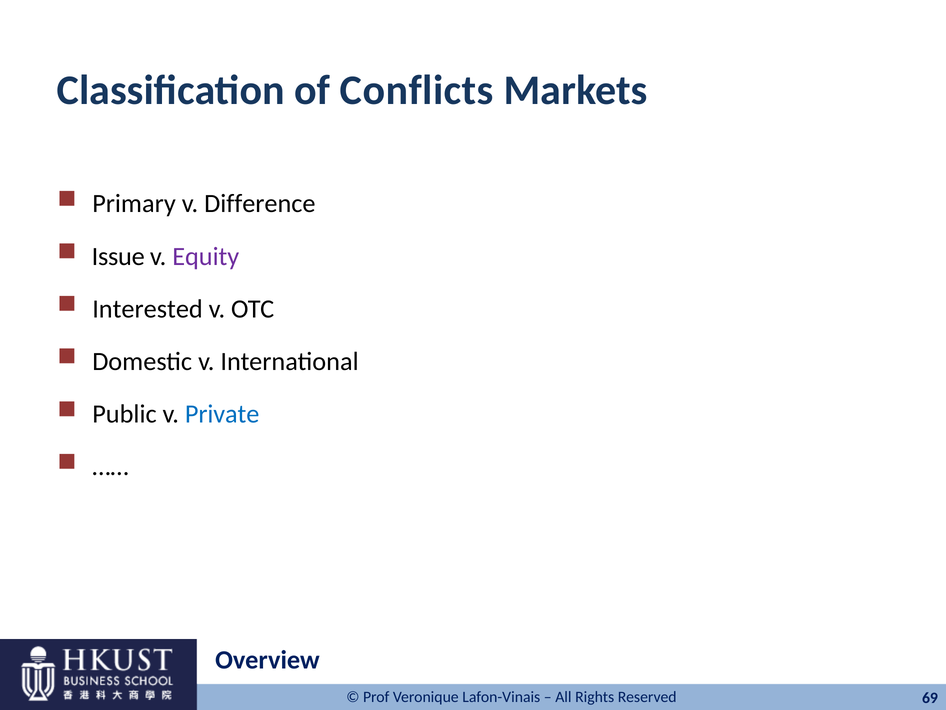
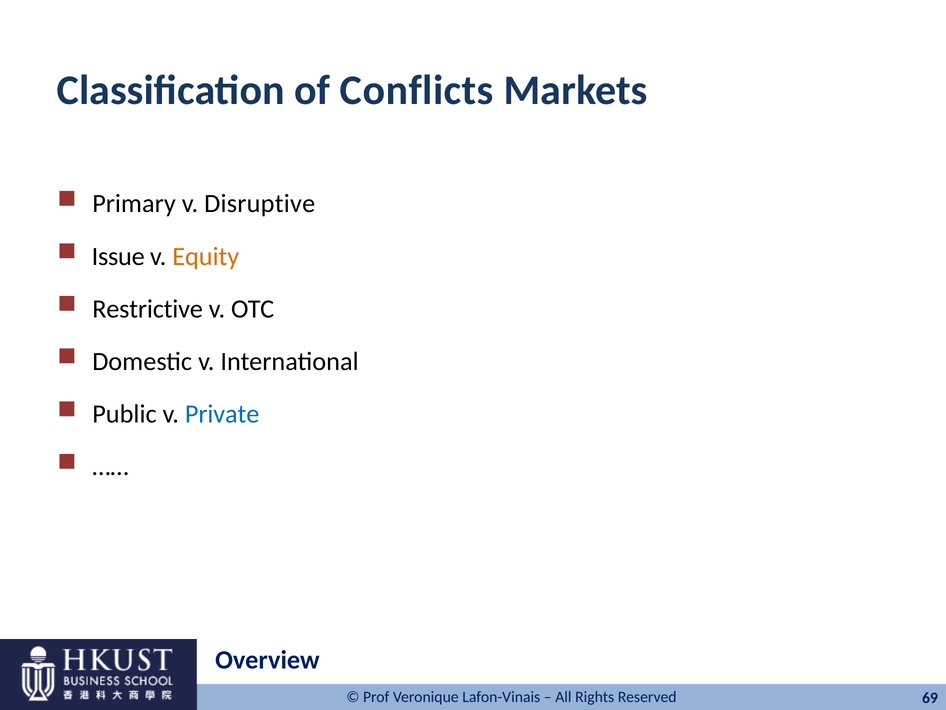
Difference: Difference -> Disruptive
Equity colour: purple -> orange
Interested: Interested -> Restrictive
